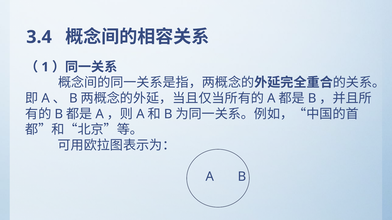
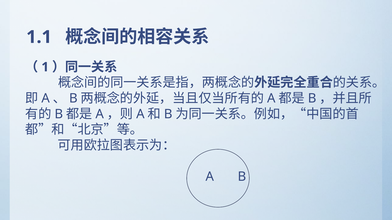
3.4: 3.4 -> 1.1
